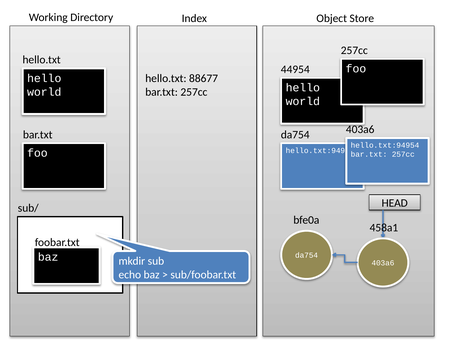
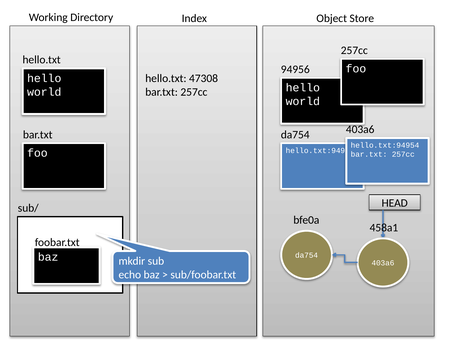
44954: 44954 -> 94956
88677: 88677 -> 47308
